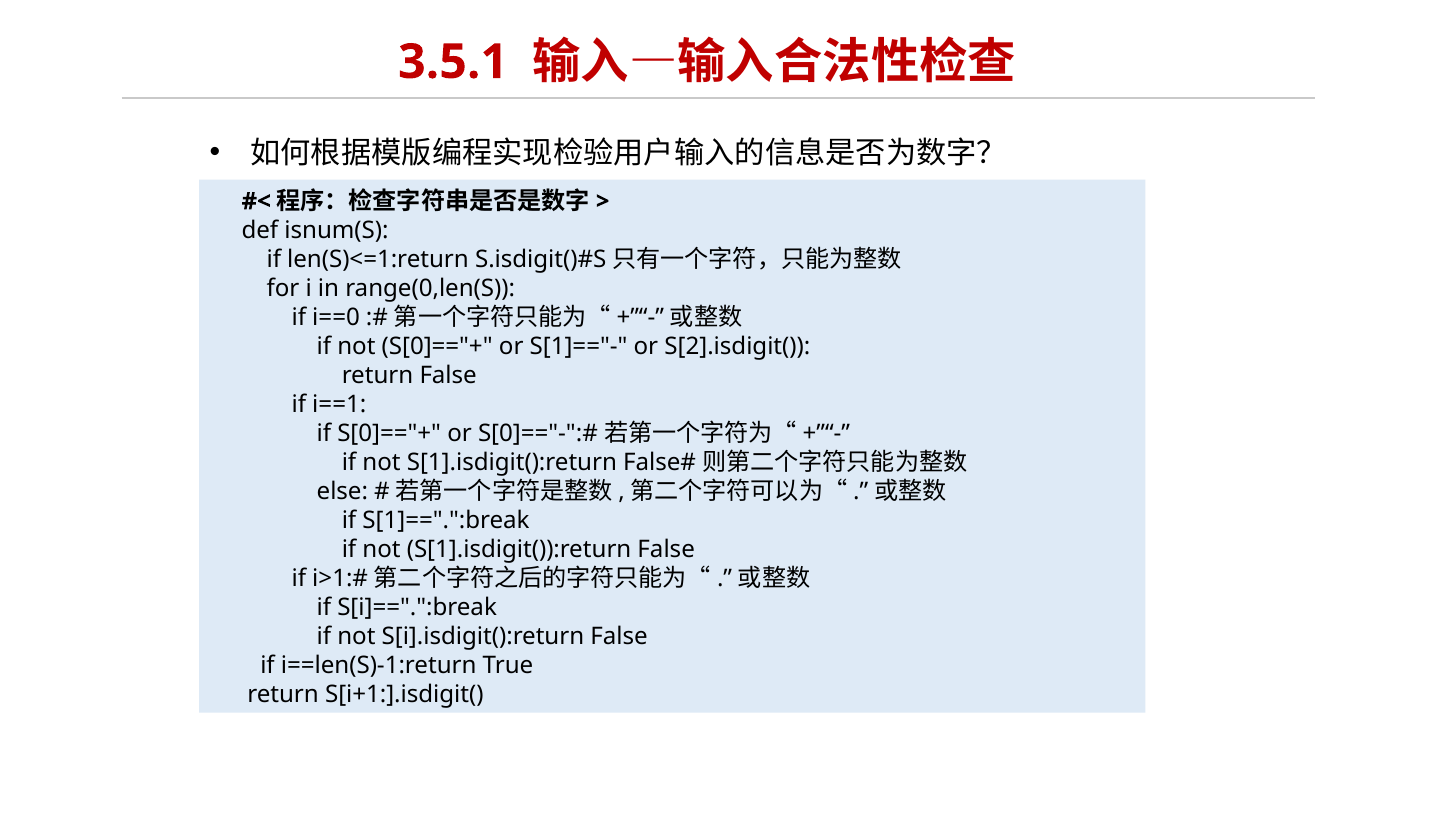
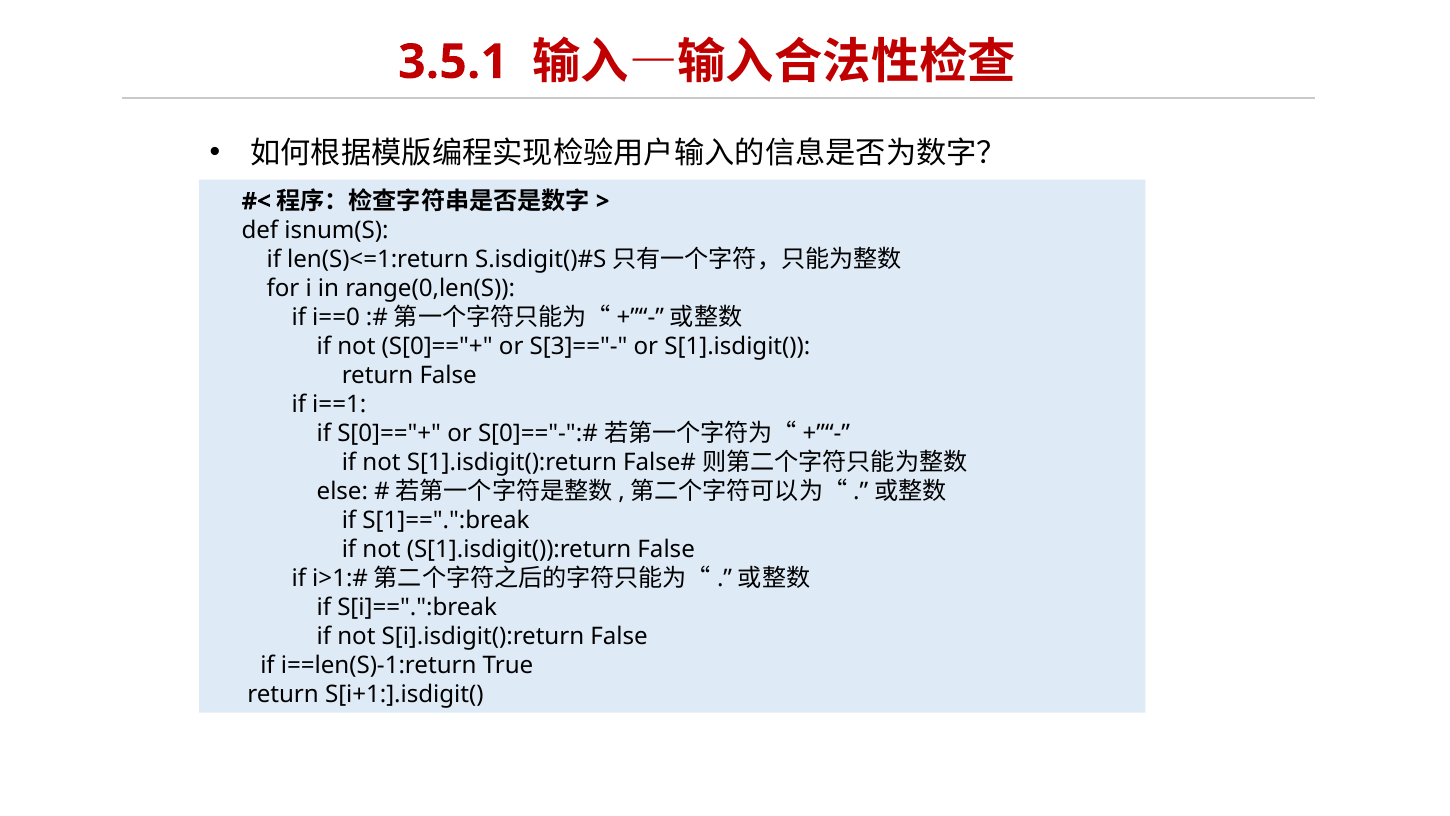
S[1]=="-: S[1]=="- -> S[3]=="-
S[2].isdigit(: S[2].isdigit( -> S[1].isdigit(
